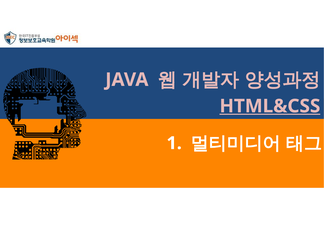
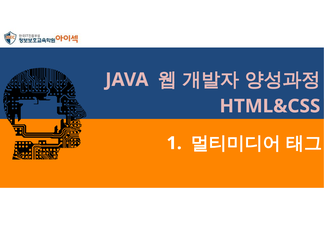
HTML&CSS underline: present -> none
